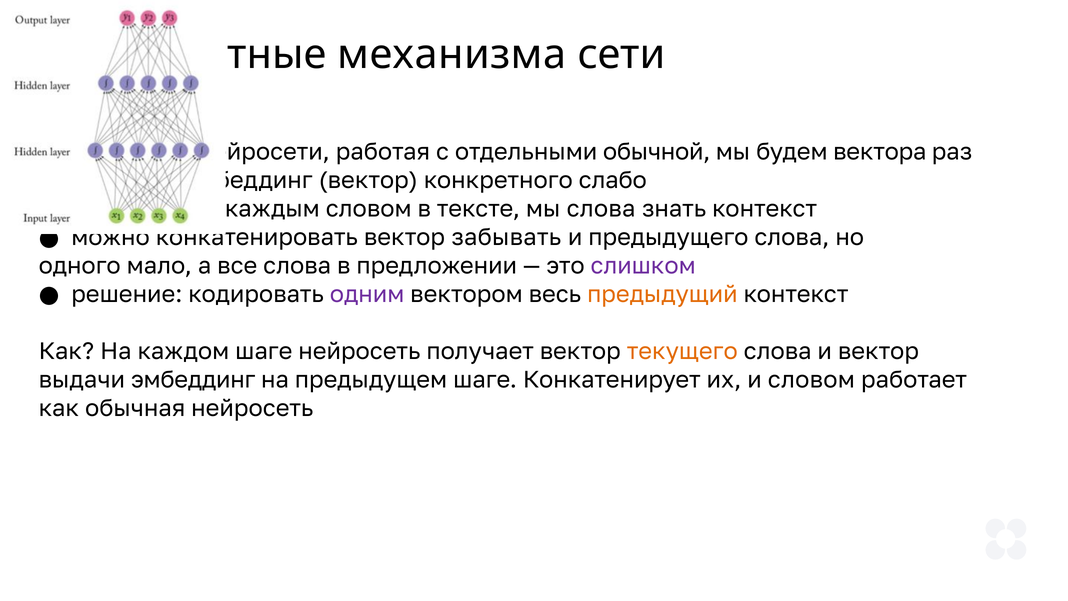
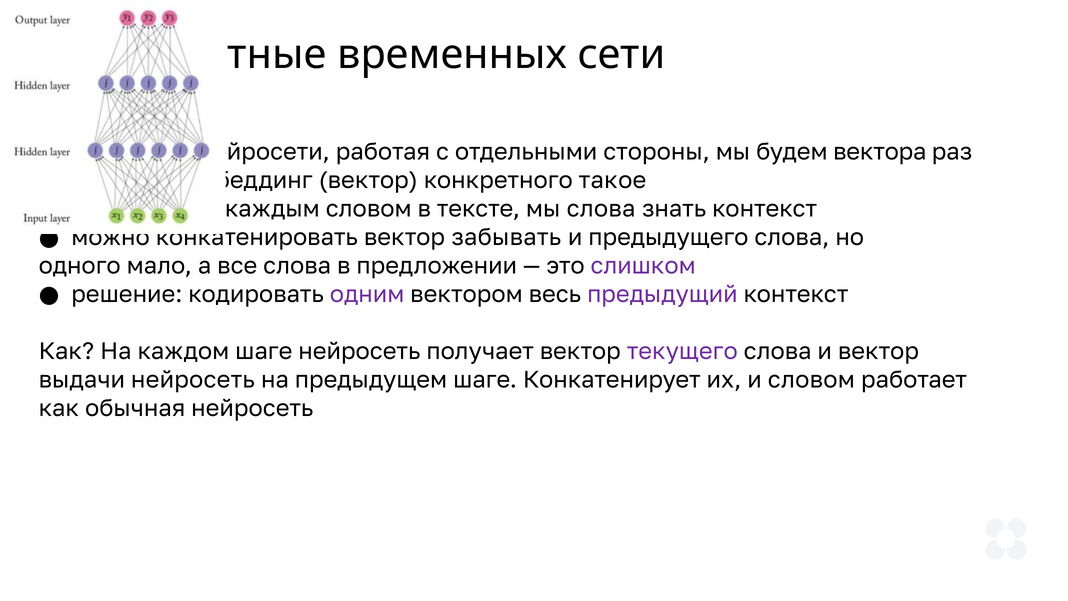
механизма: механизма -> временных
отдельными обычной: обычной -> стороны
слабо: слабо -> такое
предыдущий colour: orange -> purple
текущего colour: orange -> purple
выдачи эмбеддинг: эмбеддинг -> нейросеть
